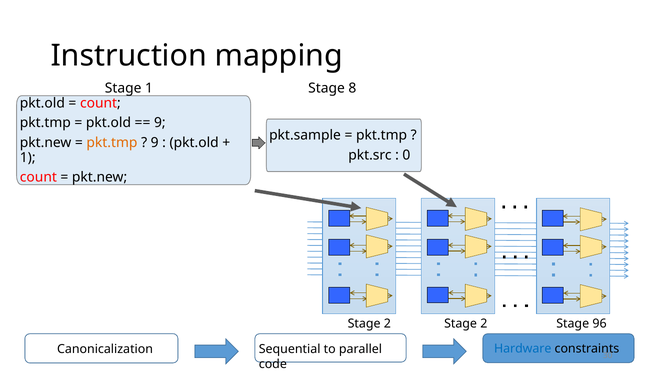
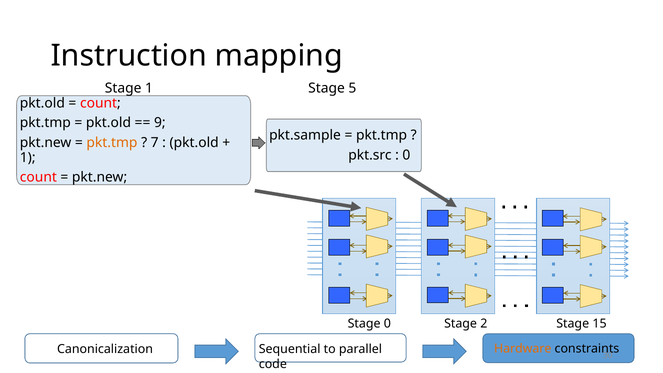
8: 8 -> 5
9 at (155, 142): 9 -> 7
2 at (387, 324): 2 -> 0
96: 96 -> 15
Hardware colour: blue -> orange
